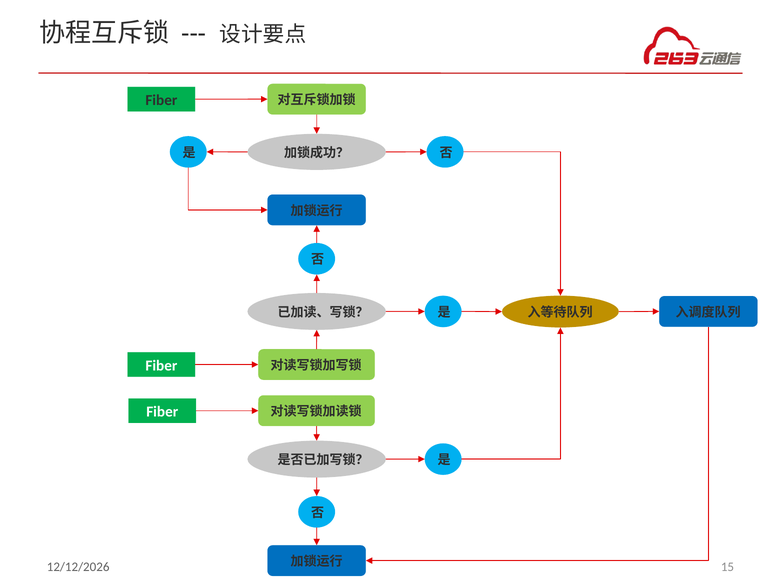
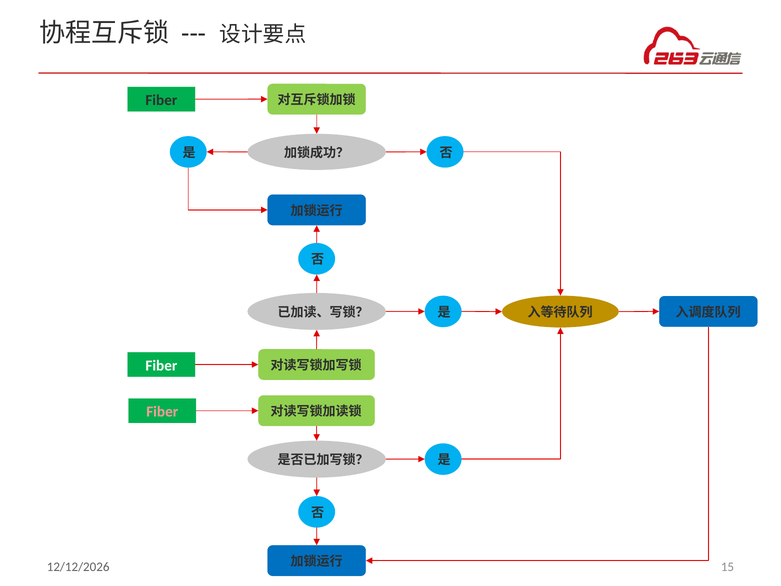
Fiber at (162, 412) colour: white -> pink
